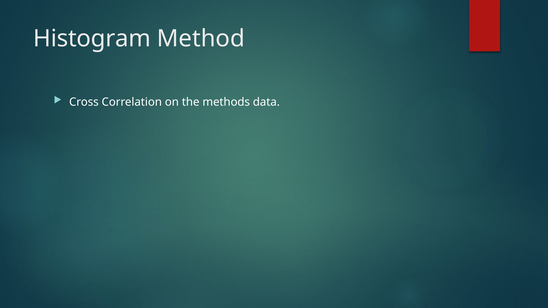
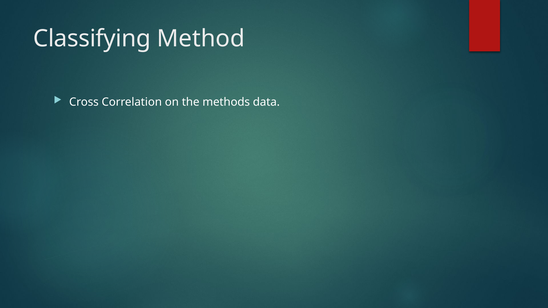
Histogram: Histogram -> Classifying
